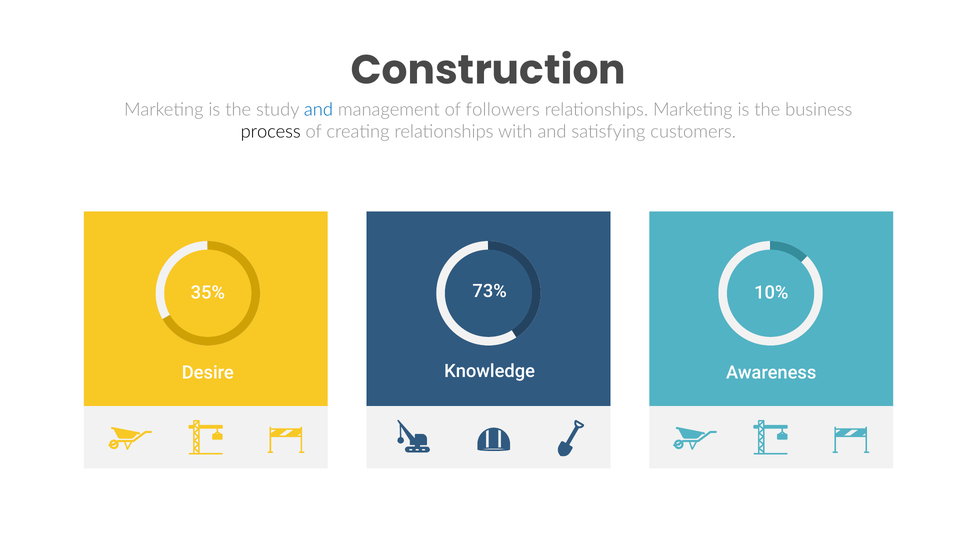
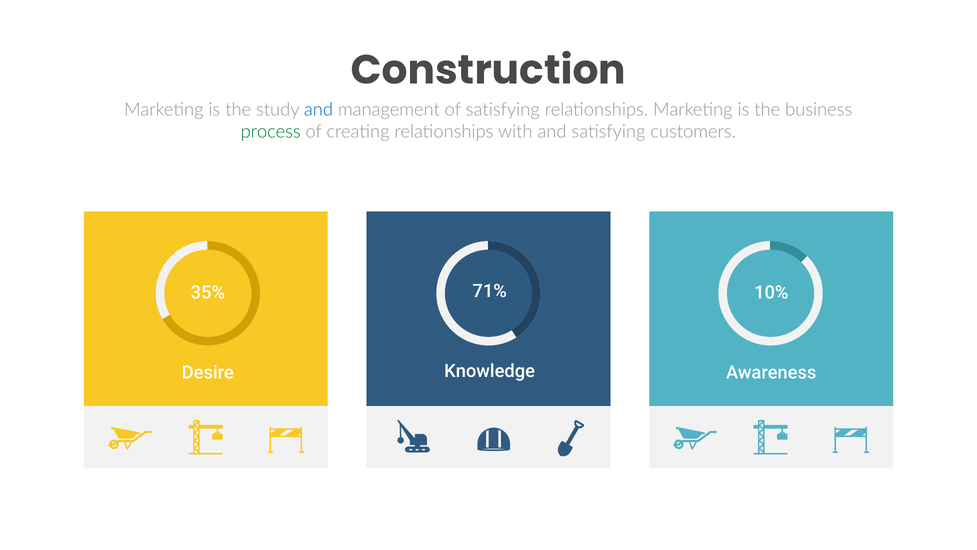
of followers: followers -> satisfying
process colour: black -> green
73%: 73% -> 71%
